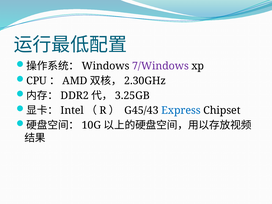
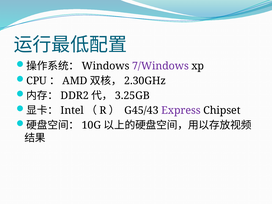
Express colour: blue -> purple
